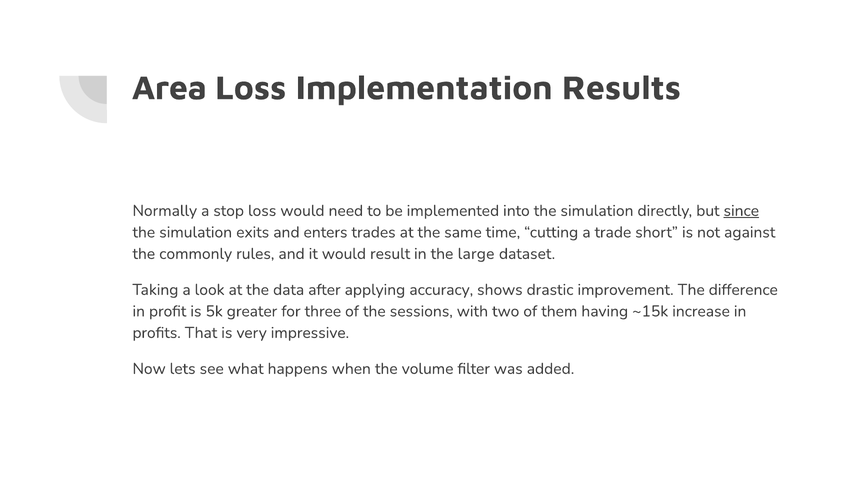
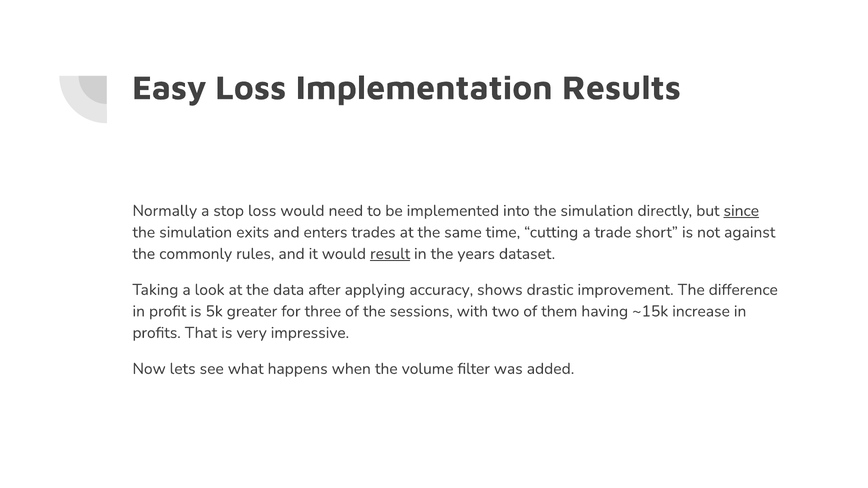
Area: Area -> Easy
result underline: none -> present
large: large -> years
